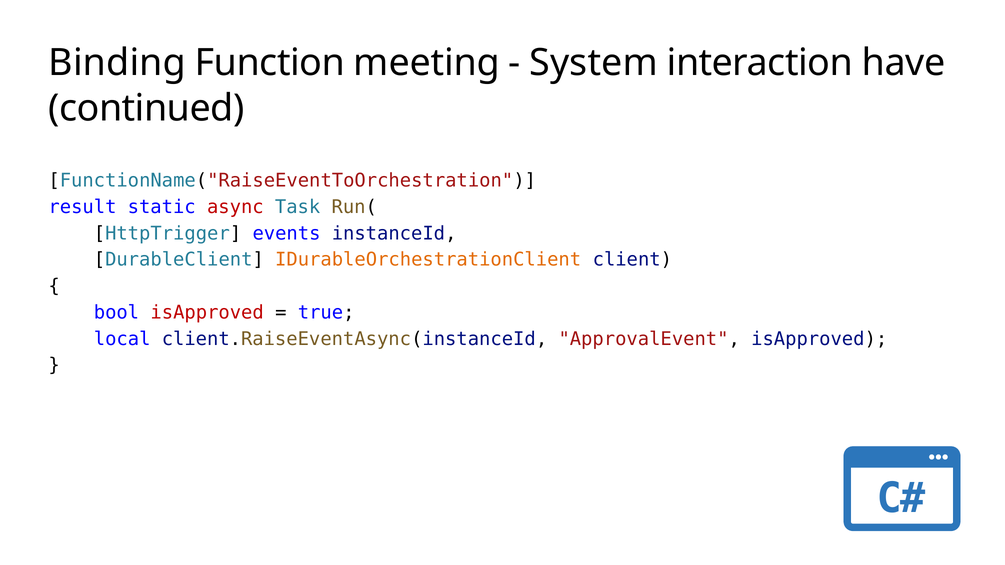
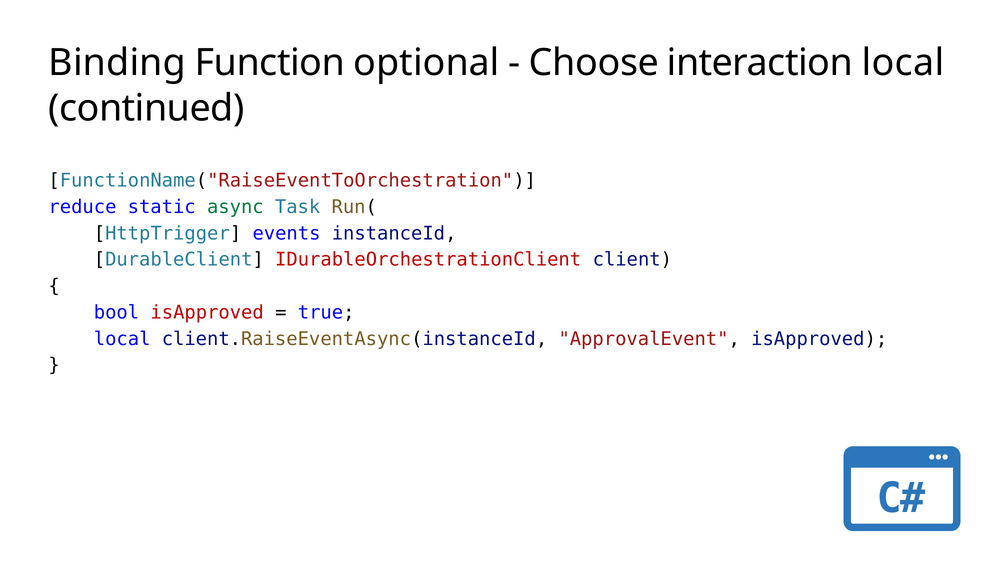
meeting: meeting -> optional
System: System -> Choose
interaction have: have -> local
result: result -> reduce
async colour: red -> green
IDurableOrchestrationClient colour: orange -> red
